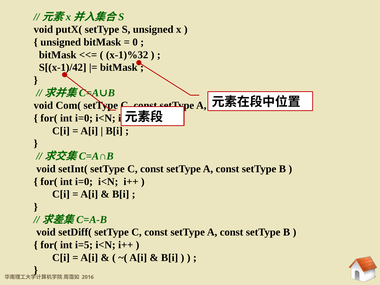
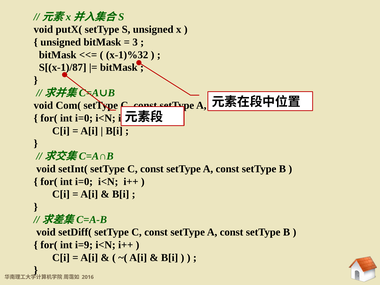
0: 0 -> 3
S[(x-1)/42: S[(x-1)/42 -> S[(x-1)/87
i=5: i=5 -> i=9
